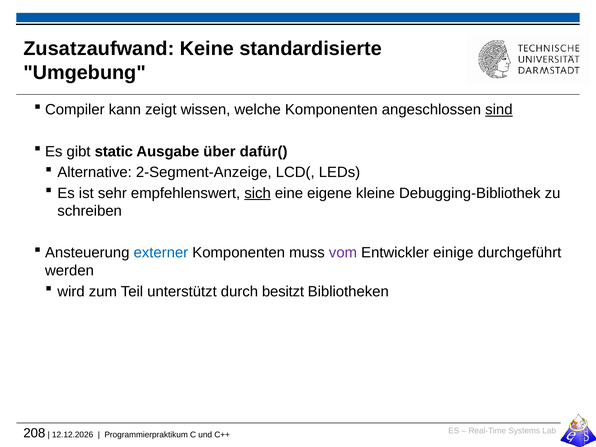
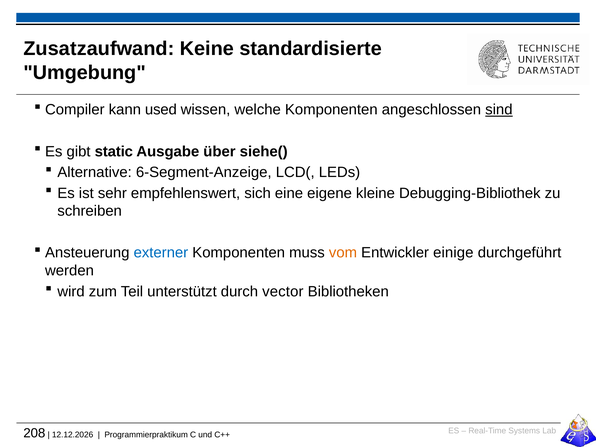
zeigt: zeigt -> used
dafür(: dafür( -> siehe(
2-Segment-Anzeige: 2-Segment-Anzeige -> 6-Segment-Anzeige
sich underline: present -> none
vom colour: purple -> orange
besitzt: besitzt -> vector
